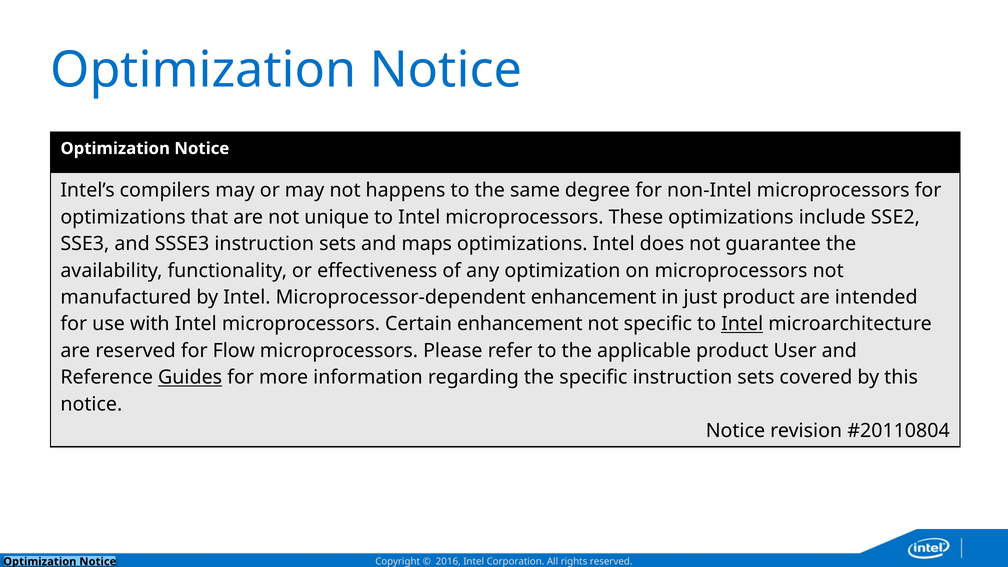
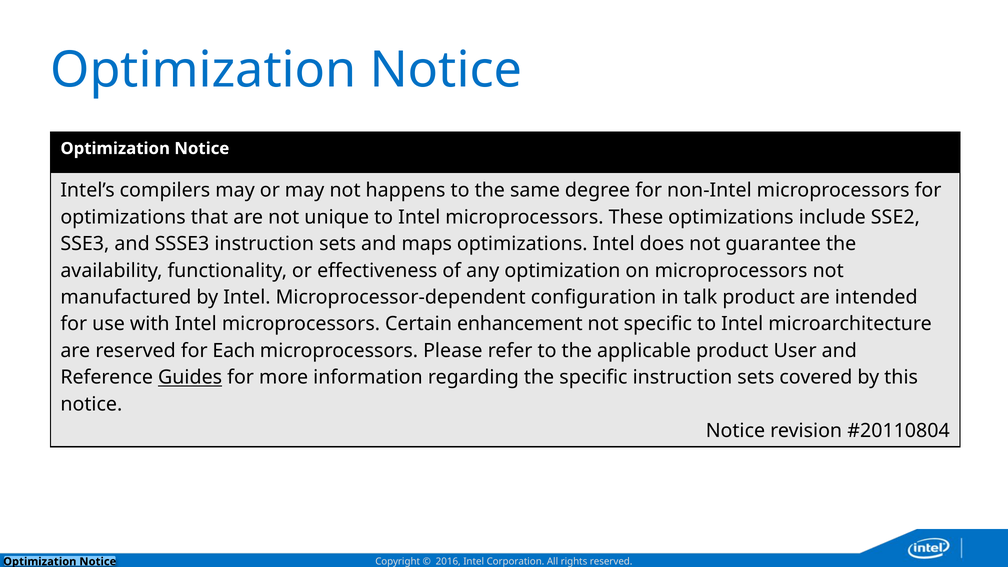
Microprocessor-dependent enhancement: enhancement -> configuration
just: just -> talk
Intel at (742, 324) underline: present -> none
Flow: Flow -> Each
